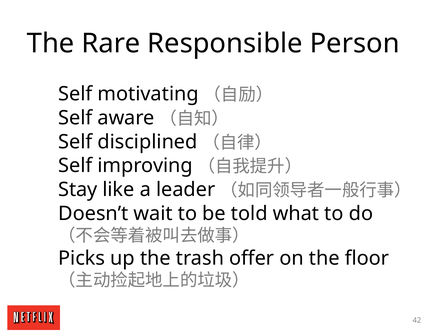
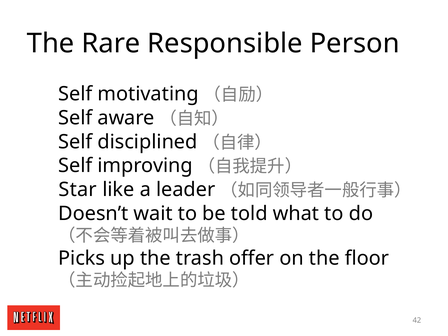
Stay: Stay -> Star
